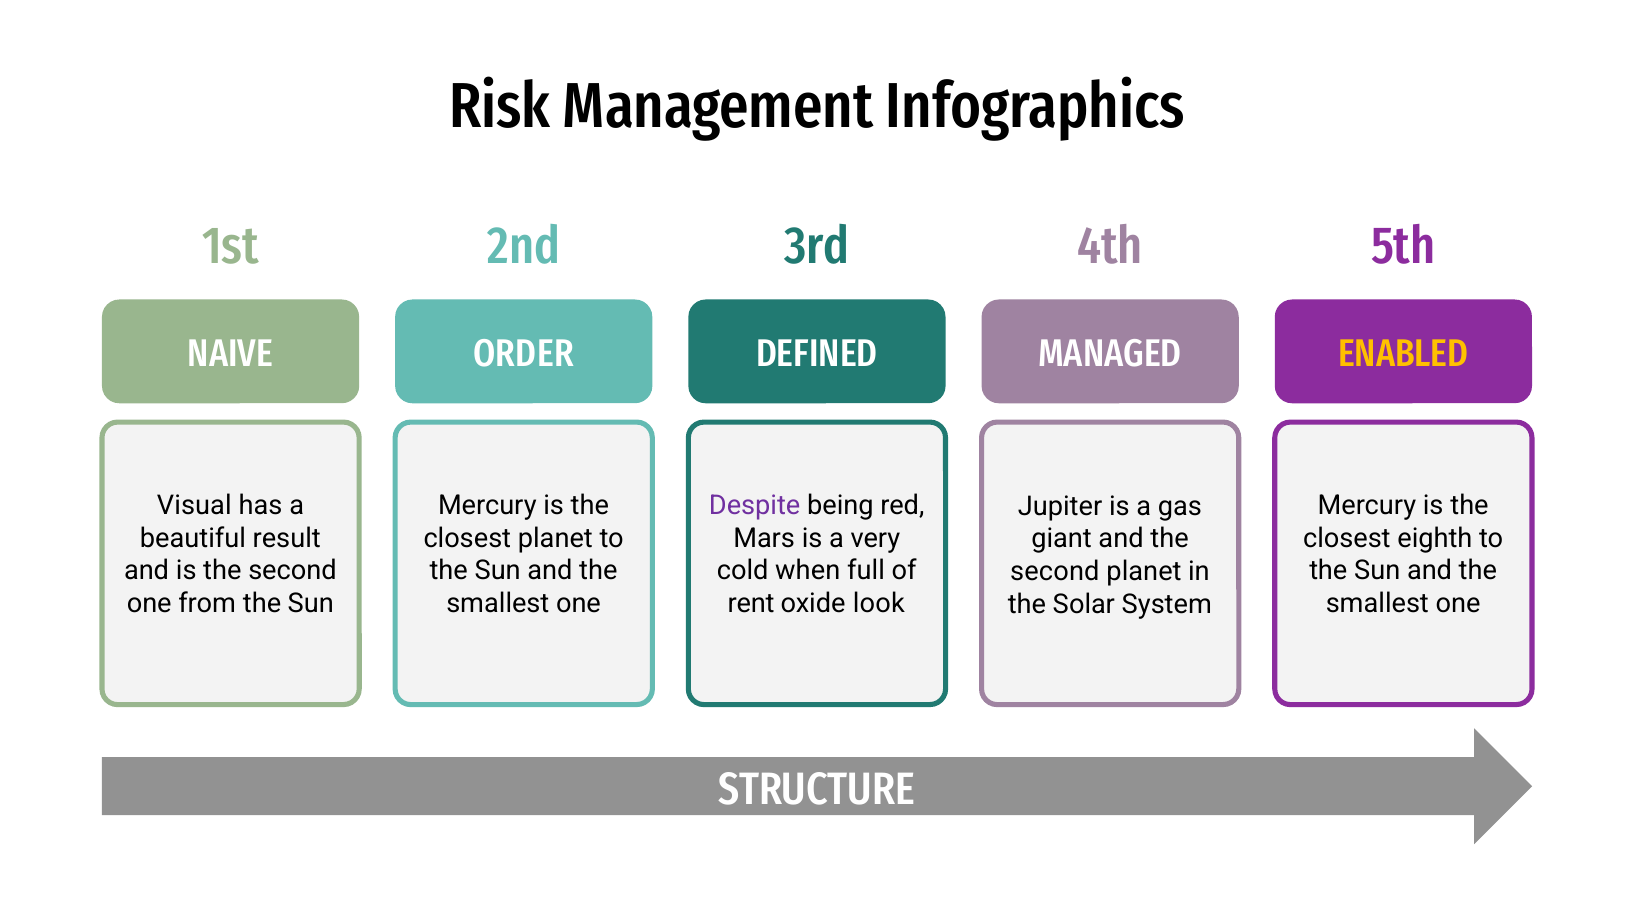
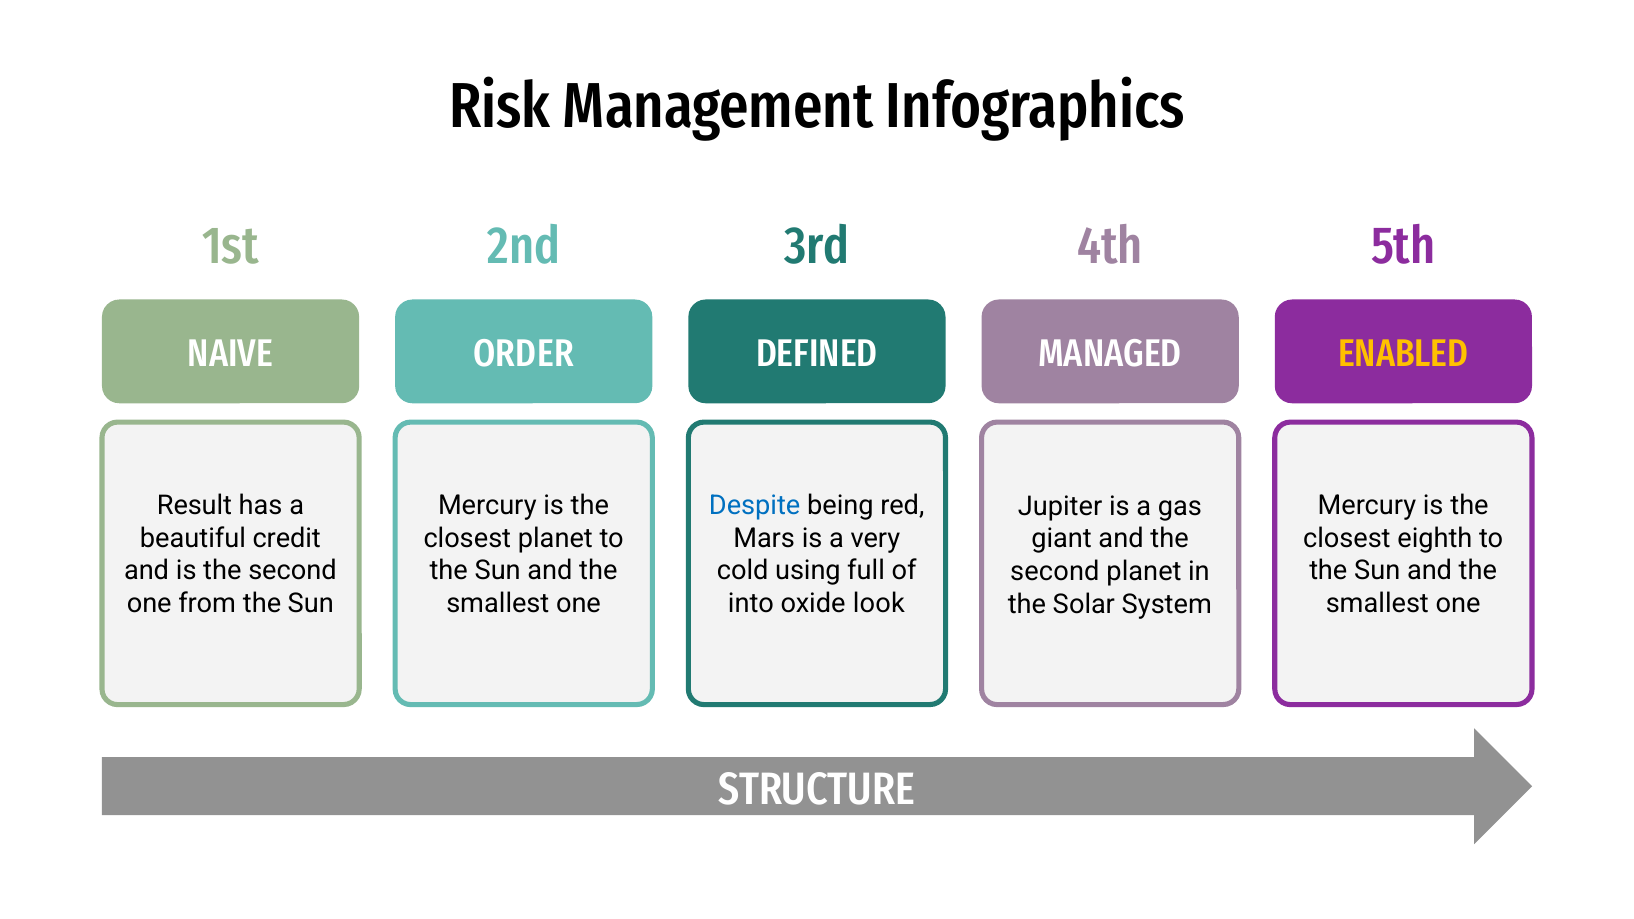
Visual: Visual -> Result
Despite colour: purple -> blue
result: result -> credit
when: when -> using
rent: rent -> into
